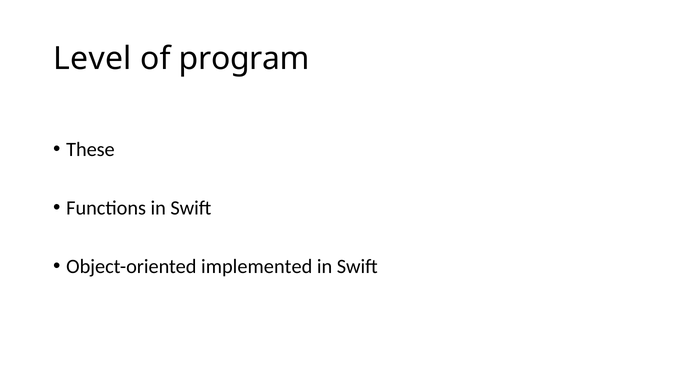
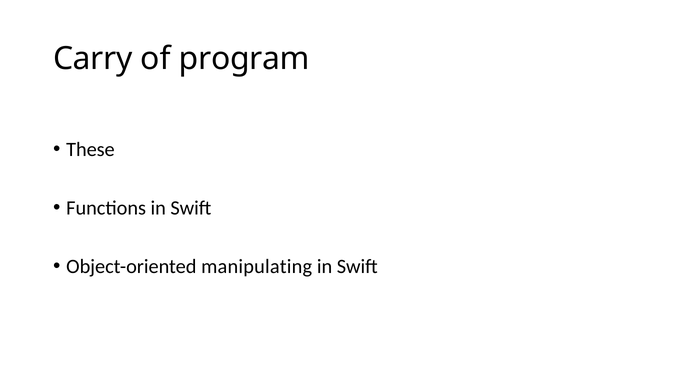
Level: Level -> Carry
implemented: implemented -> manipulating
